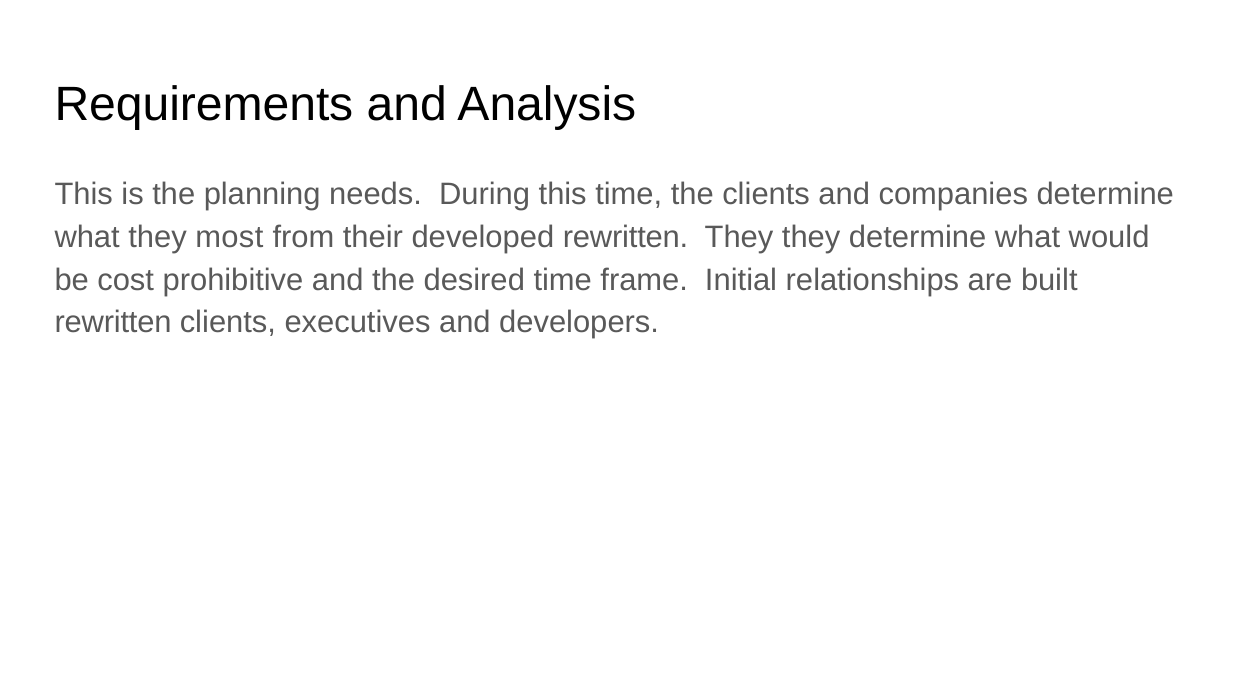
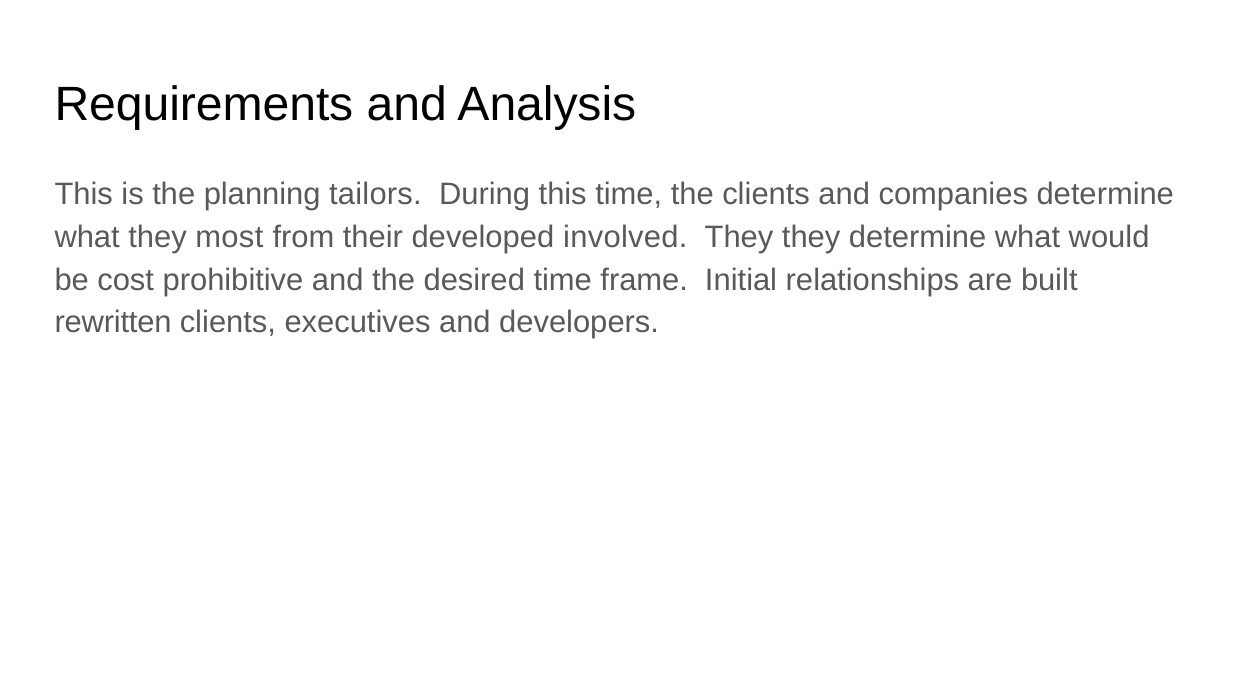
needs: needs -> tailors
developed rewritten: rewritten -> involved
